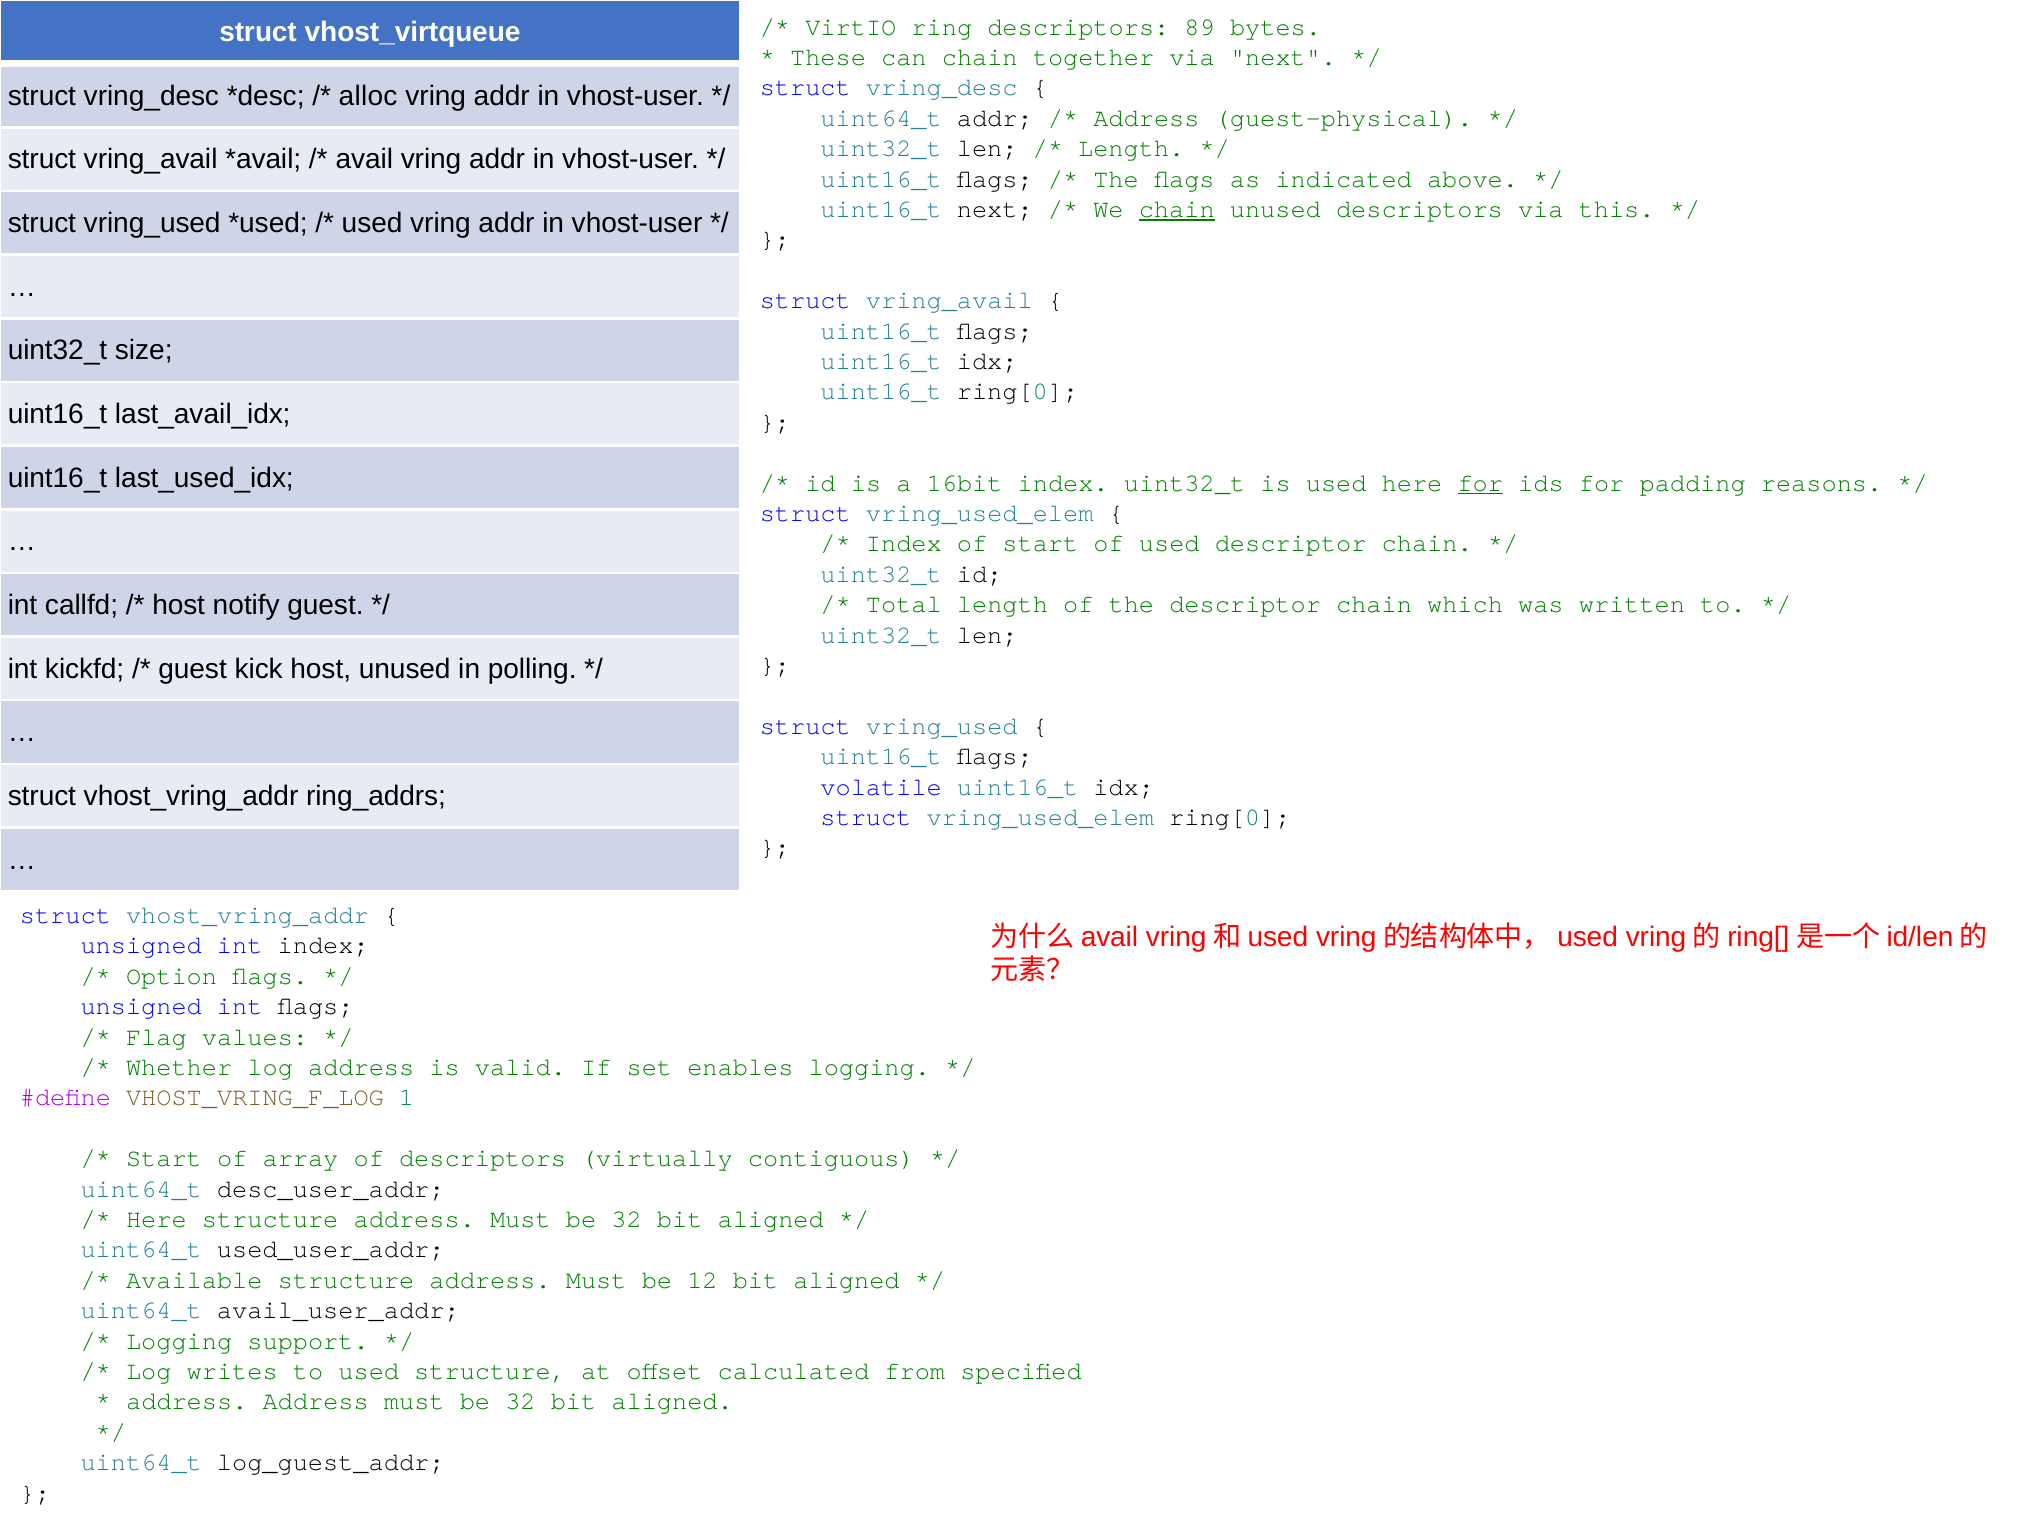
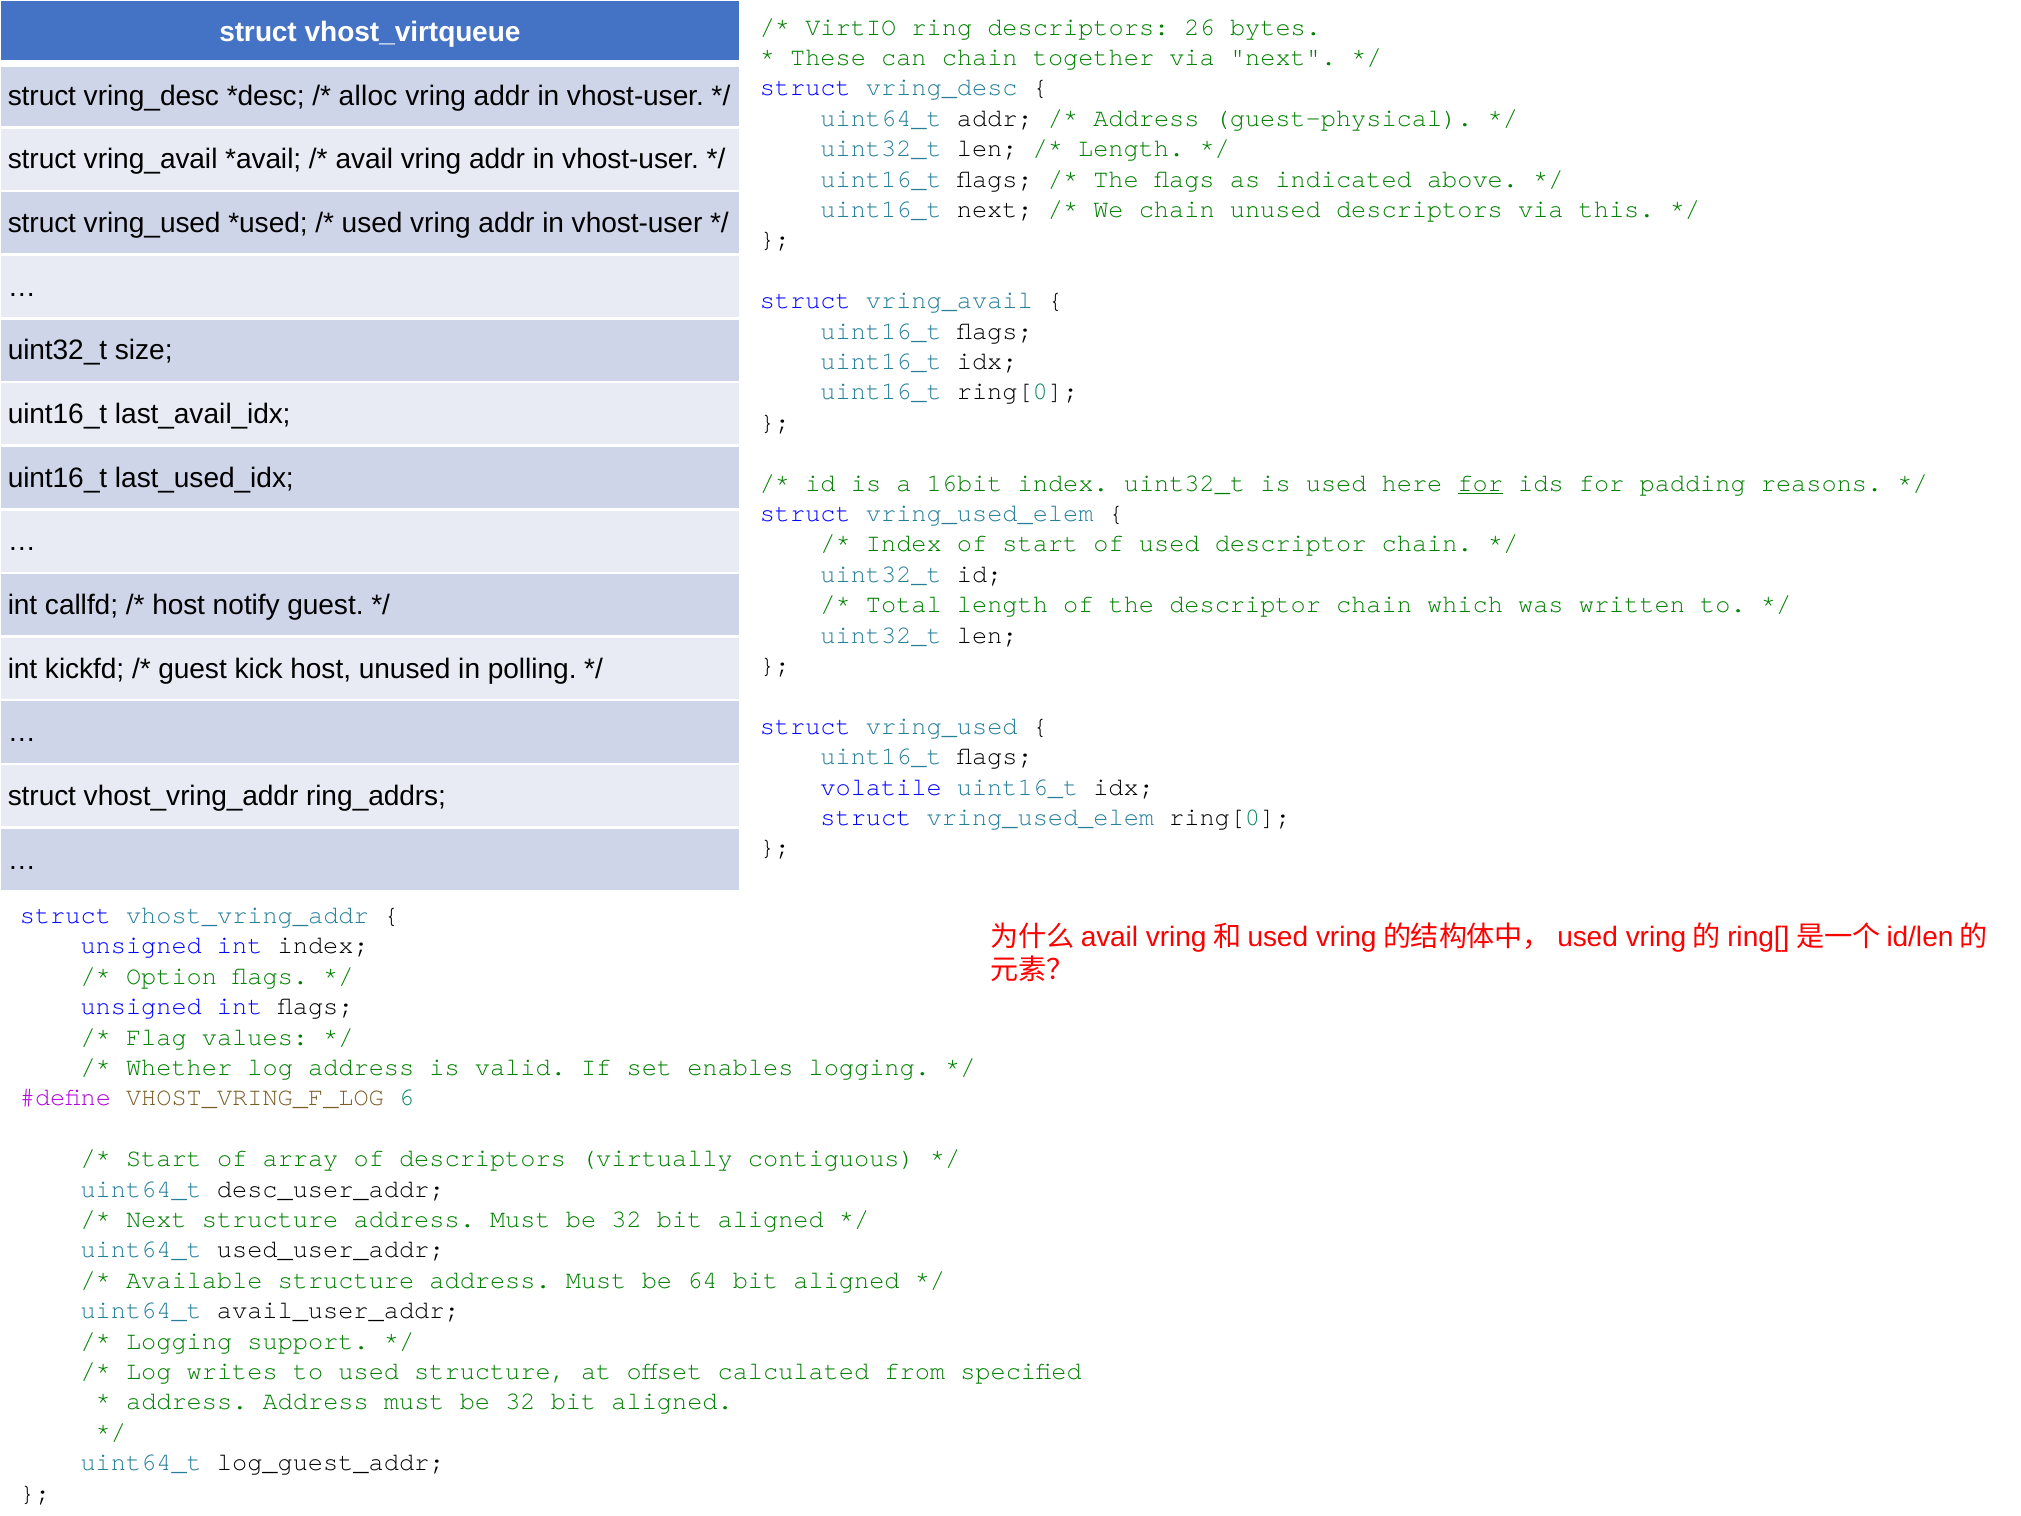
89: 89 -> 26
chain at (1177, 209) underline: present -> none
1: 1 -> 6
Here at (156, 1219): Here -> Next
12: 12 -> 64
